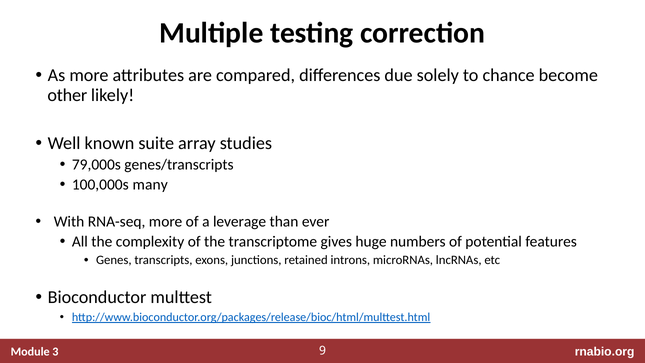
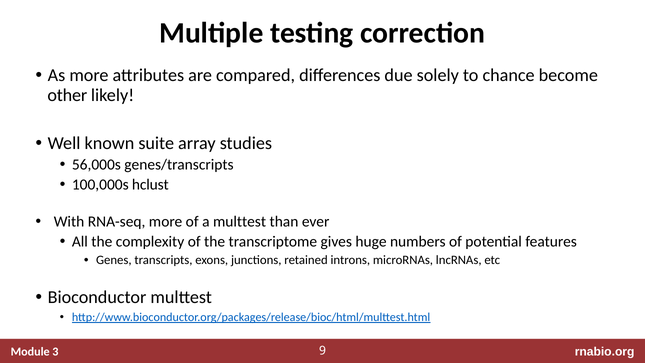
79,000s: 79,000s -> 56,000s
many: many -> hclust
a leverage: leverage -> multtest
